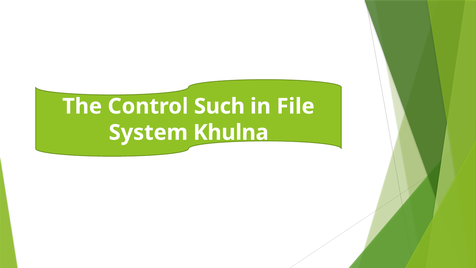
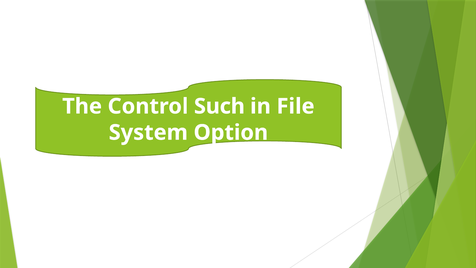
Khulna: Khulna -> Option
